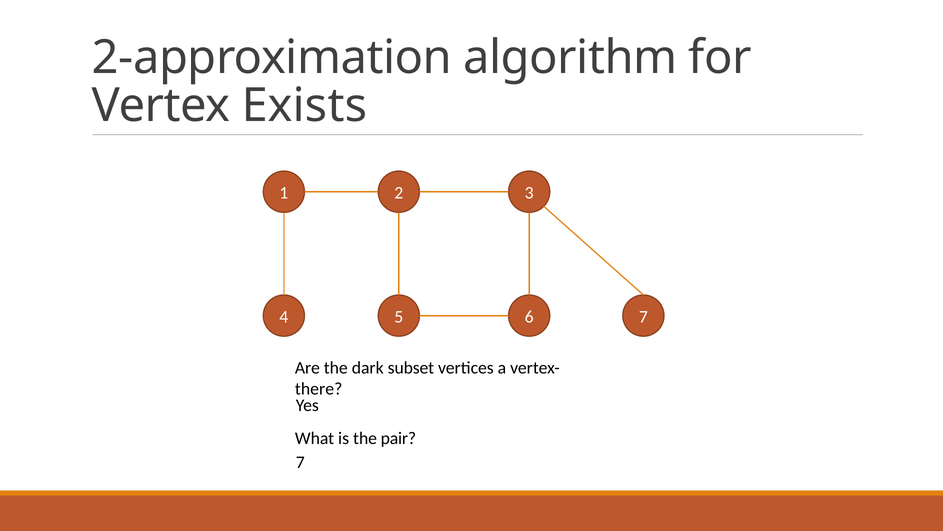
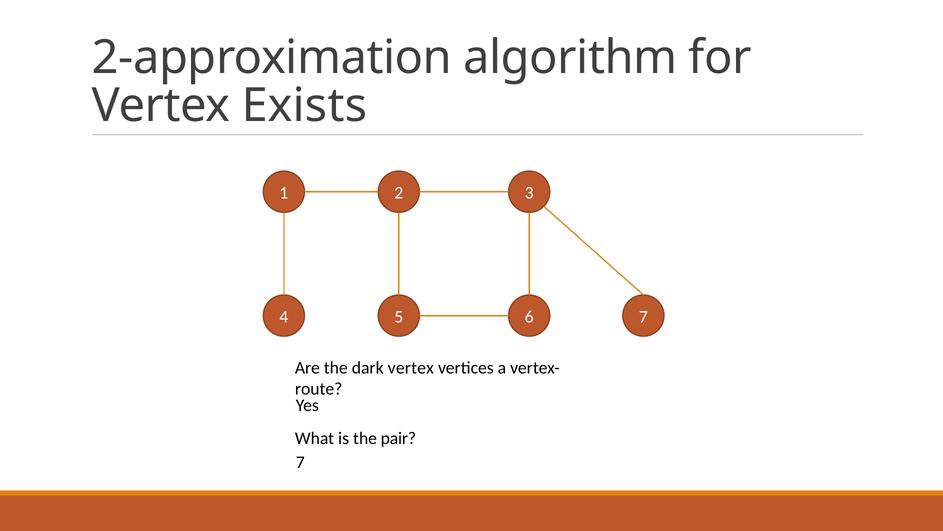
dark subset: subset -> vertex
there: there -> route
